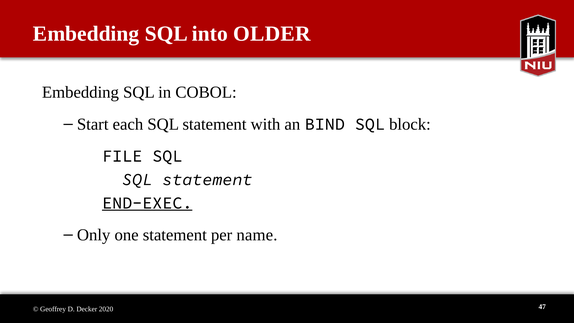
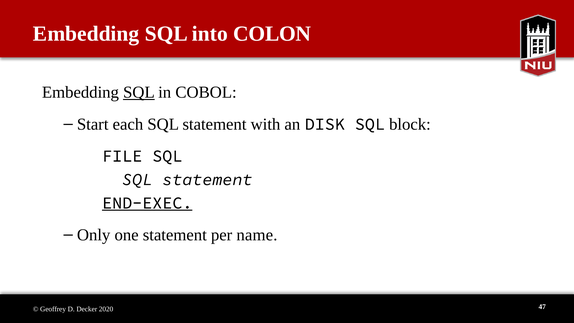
OLDER: OLDER -> COLON
SQL at (139, 92) underline: none -> present
BIND: BIND -> DISK
